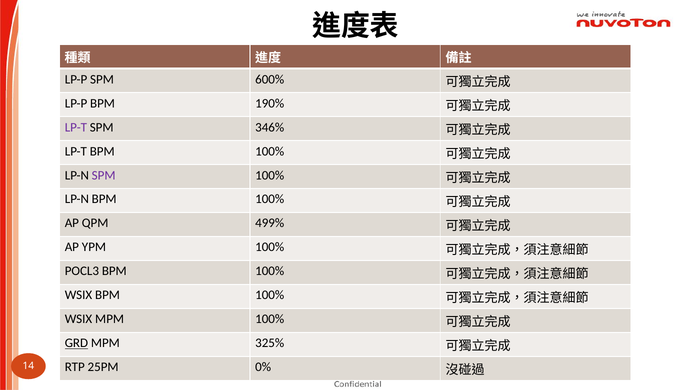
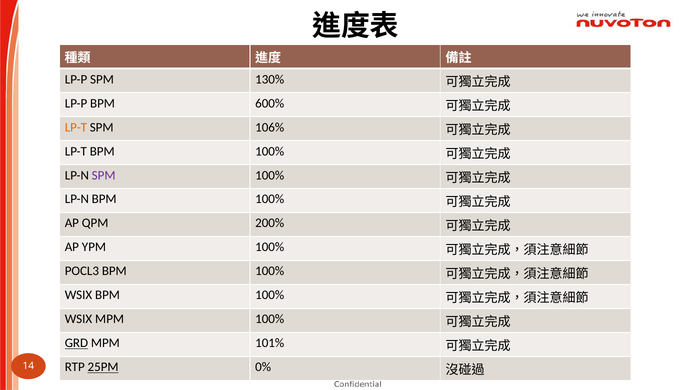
600%: 600% -> 130%
190%: 190% -> 600%
LP-T at (76, 127) colour: purple -> orange
346%: 346% -> 106%
499%: 499% -> 200%
325%: 325% -> 101%
25PM underline: none -> present
